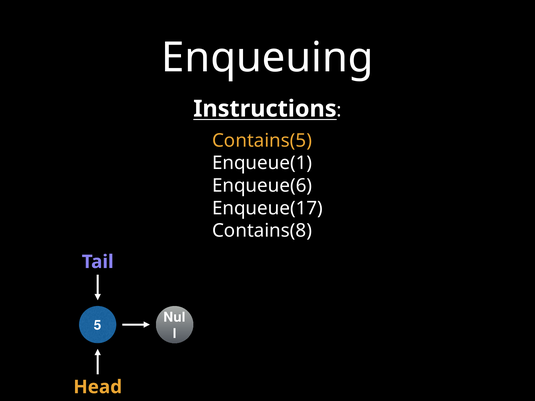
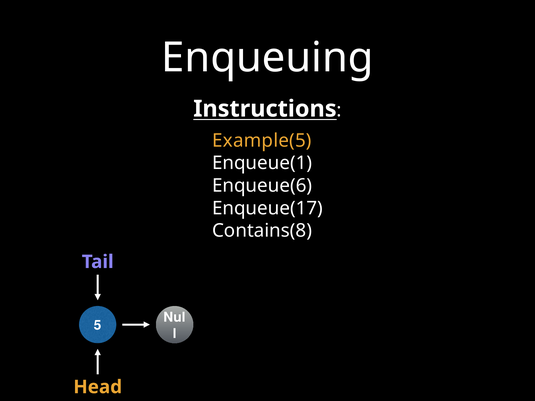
Contains(5: Contains(5 -> Example(5
